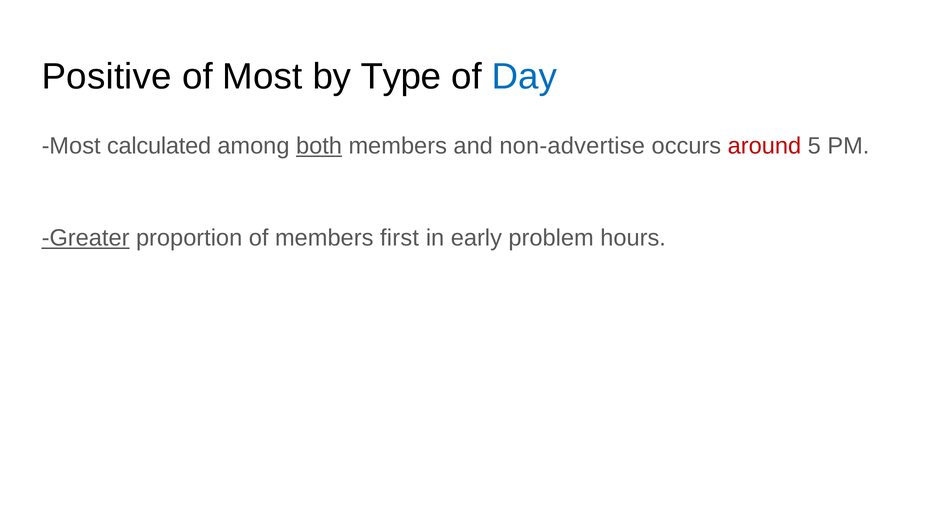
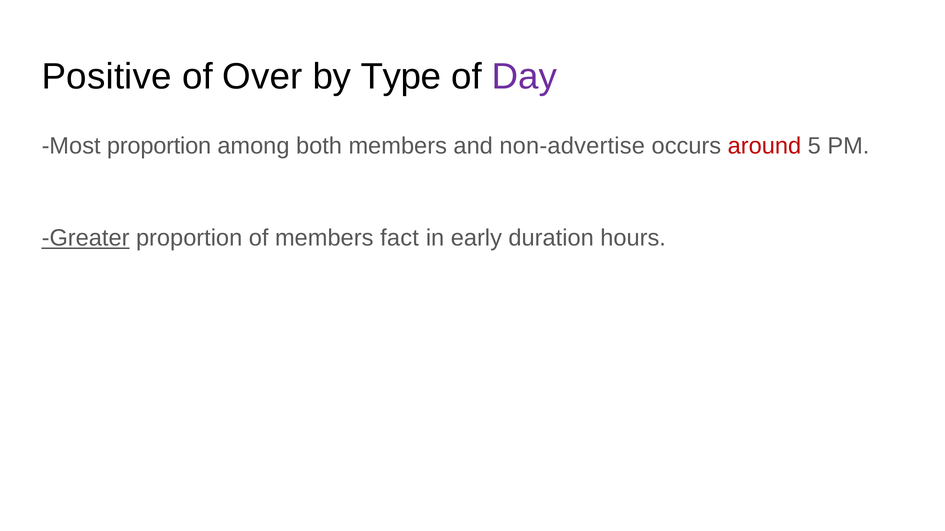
of Most: Most -> Over
Day colour: blue -> purple
Most calculated: calculated -> proportion
both underline: present -> none
first: first -> fact
problem: problem -> duration
